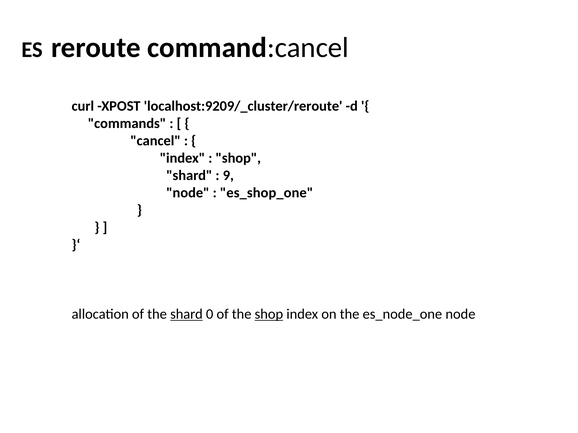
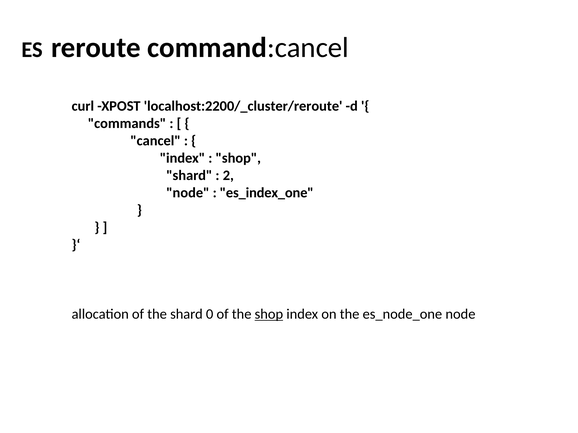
localhost:9209/_cluster/reroute: localhost:9209/_cluster/reroute -> localhost:2200/_cluster/reroute
9: 9 -> 2
es_shop_one: es_shop_one -> es_index_one
shard at (186, 314) underline: present -> none
